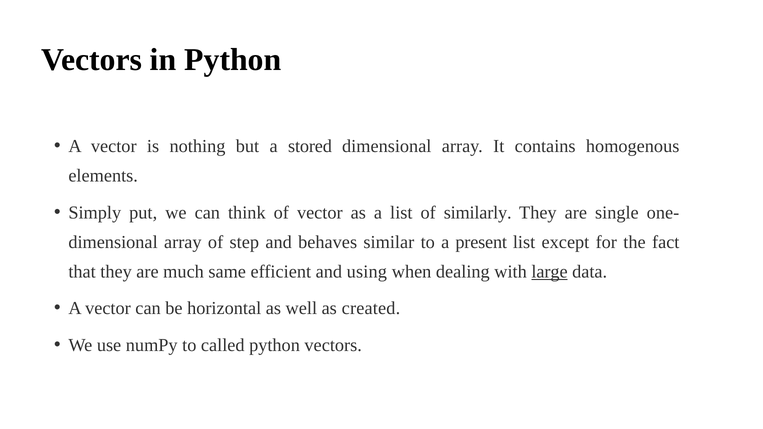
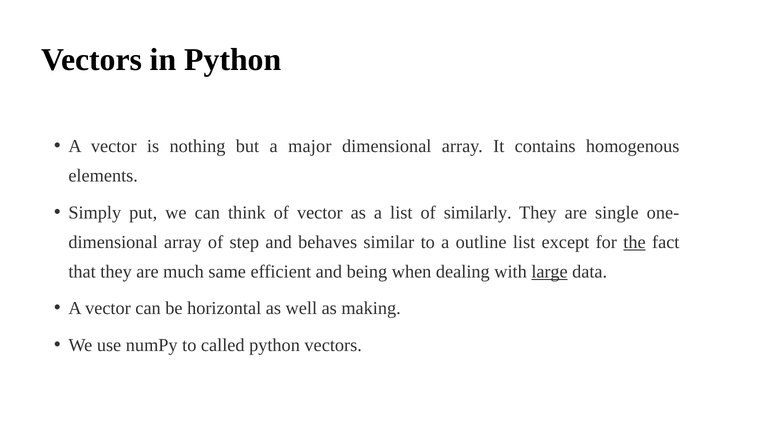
stored: stored -> major
present: present -> outline
the underline: none -> present
using: using -> being
created: created -> making
